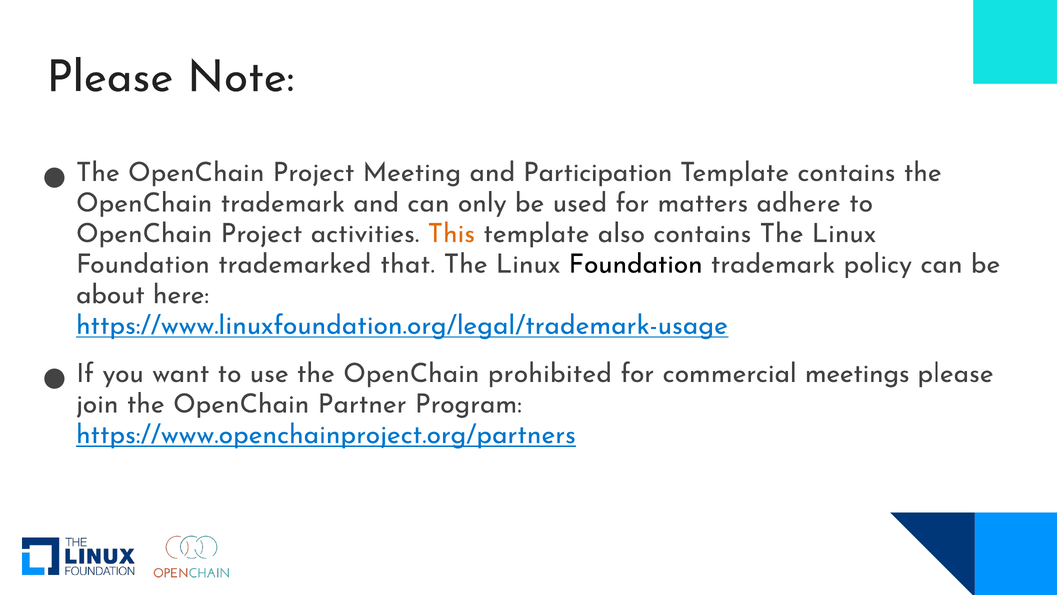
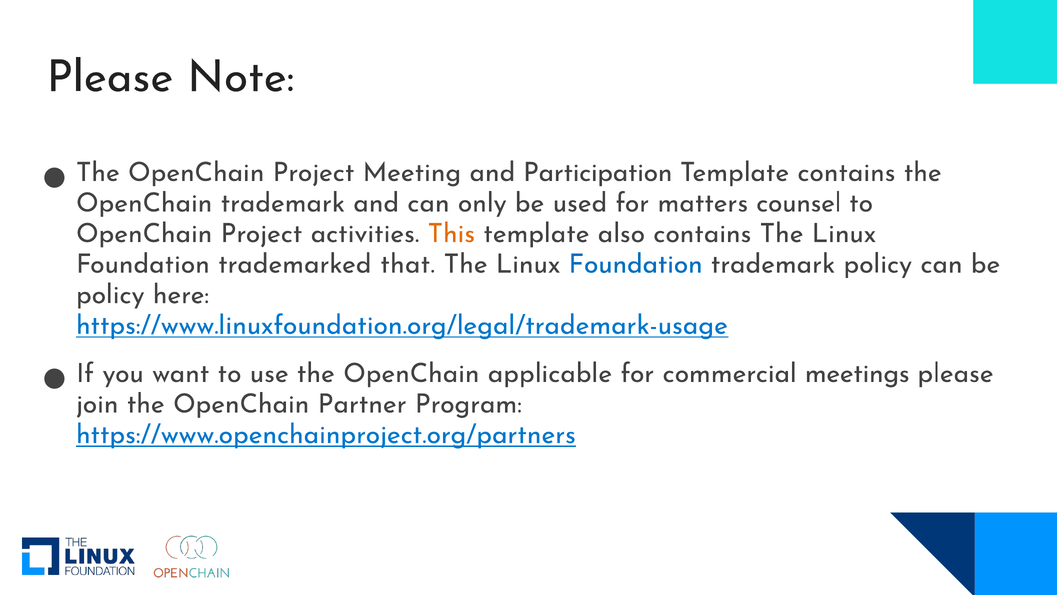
adhere: adhere -> counsel
Foundation at (636, 264) colour: black -> blue
about at (110, 294): about -> policy
prohibited: prohibited -> applicable
